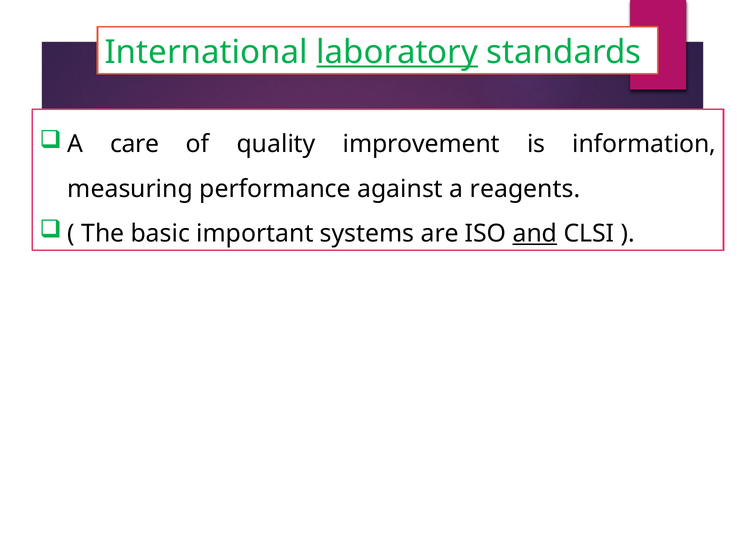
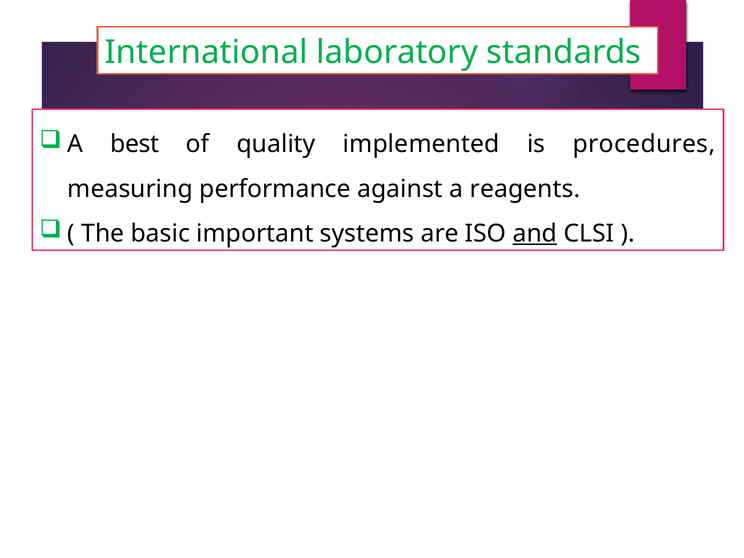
laboratory underline: present -> none
care: care -> best
improvement: improvement -> implemented
information: information -> procedures
